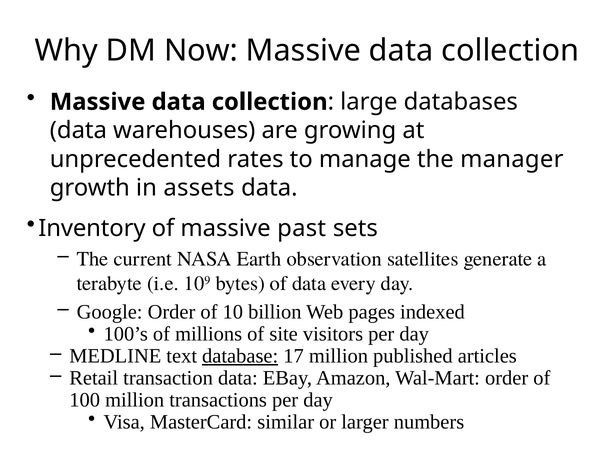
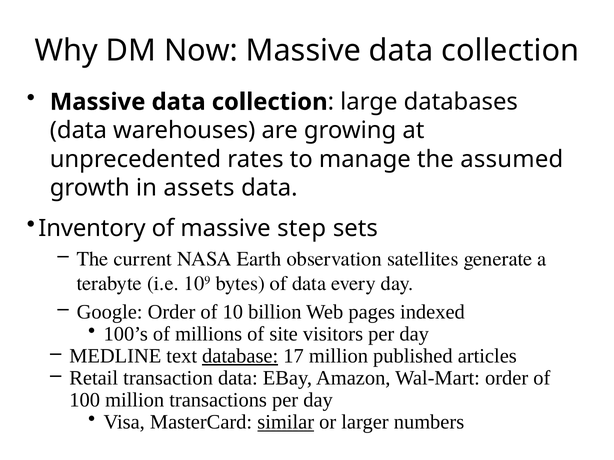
manager: manager -> assumed
past: past -> step
similar underline: none -> present
